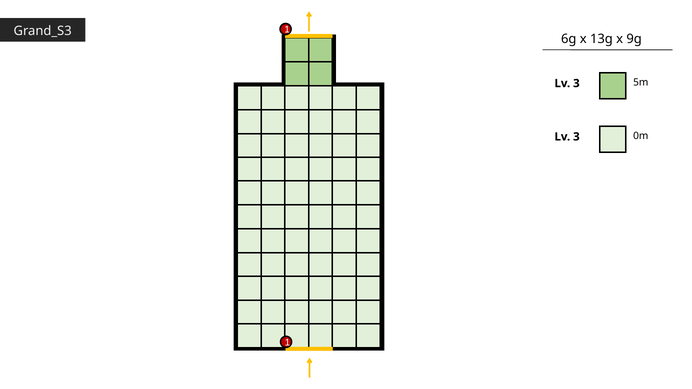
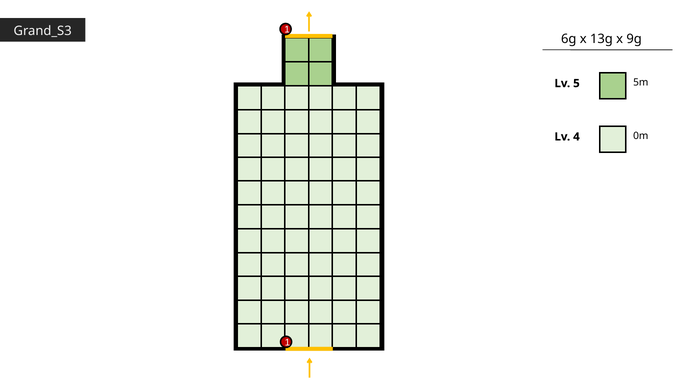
3 at (576, 83): 3 -> 5
3 at (576, 137): 3 -> 4
